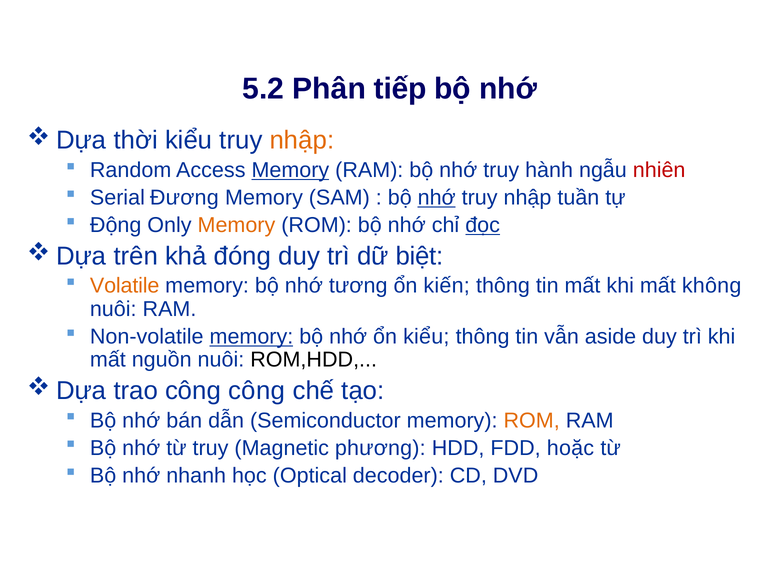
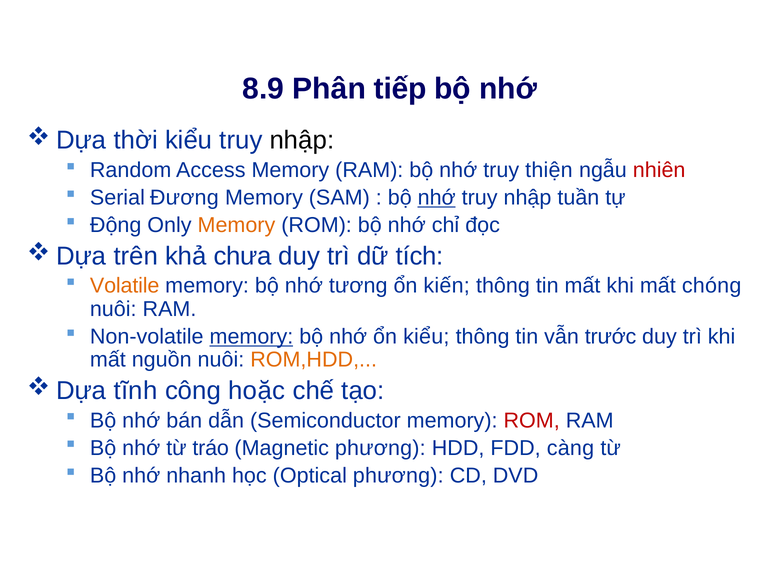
5.2: 5.2 -> 8.9
nhập at (302, 140) colour: orange -> black
Memory at (290, 170) underline: present -> none
hành: hành -> thiện
đọc underline: present -> none
đóng: đóng -> chưa
biệt: biệt -> tích
không: không -> chóng
aside: aside -> trước
ROM,HDD colour: black -> orange
trao: trao -> tĩnh
công công: công -> hoặc
ROM at (532, 420) colour: orange -> red
từ truy: truy -> tráo
hoặc: hoặc -> càng
Optical decoder: decoder -> phương
